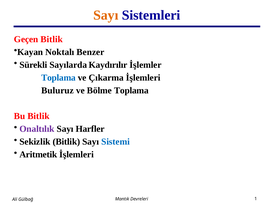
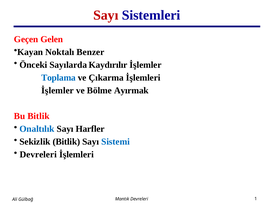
Sayı at (106, 15) colour: orange -> red
Geçen Bitlik: Bitlik -> Gelen
Sürekli: Sürekli -> Önceki
Buluruz at (58, 90): Buluruz -> İşlemler
Bölme Toplama: Toplama -> Ayırmak
Onaltılık colour: purple -> blue
Aritmetik at (38, 154): Aritmetik -> Devreleri
